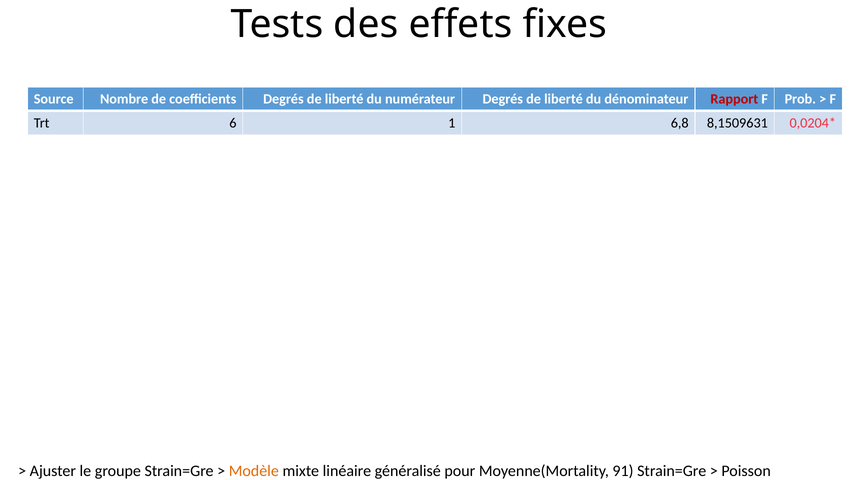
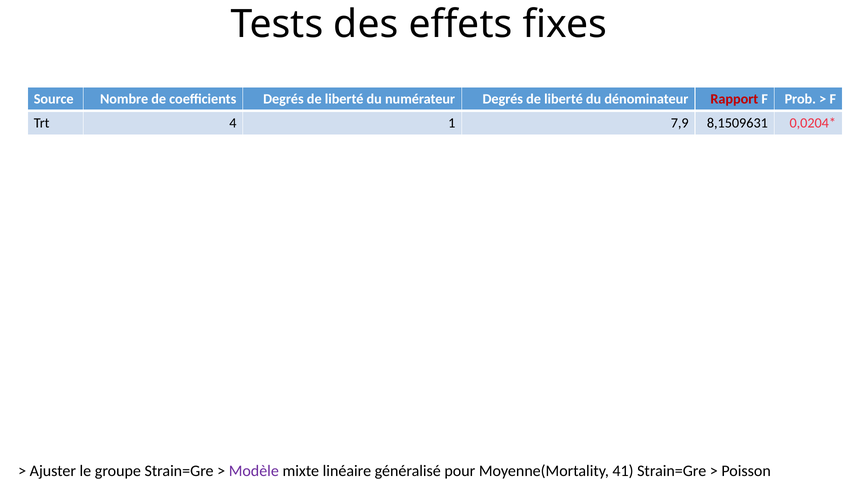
6: 6 -> 4
6,8: 6,8 -> 7,9
Modèle colour: orange -> purple
91: 91 -> 41
